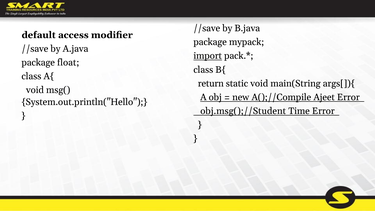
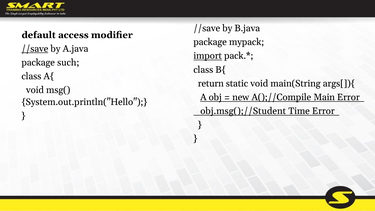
//save at (35, 49) underline: none -> present
float: float -> such
Ajeet: Ajeet -> Main
